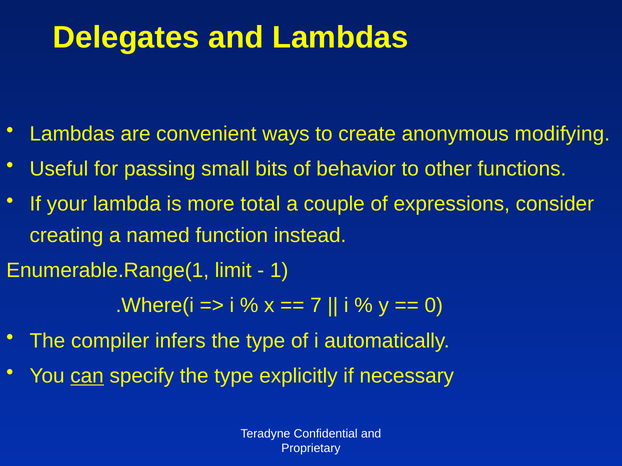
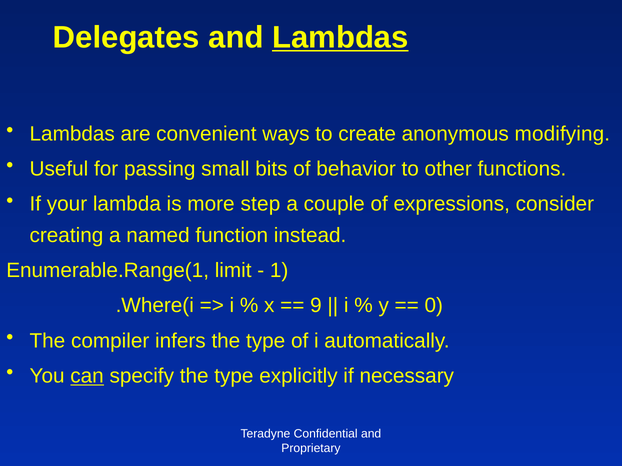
Lambdas at (340, 37) underline: none -> present
total: total -> step
7: 7 -> 9
